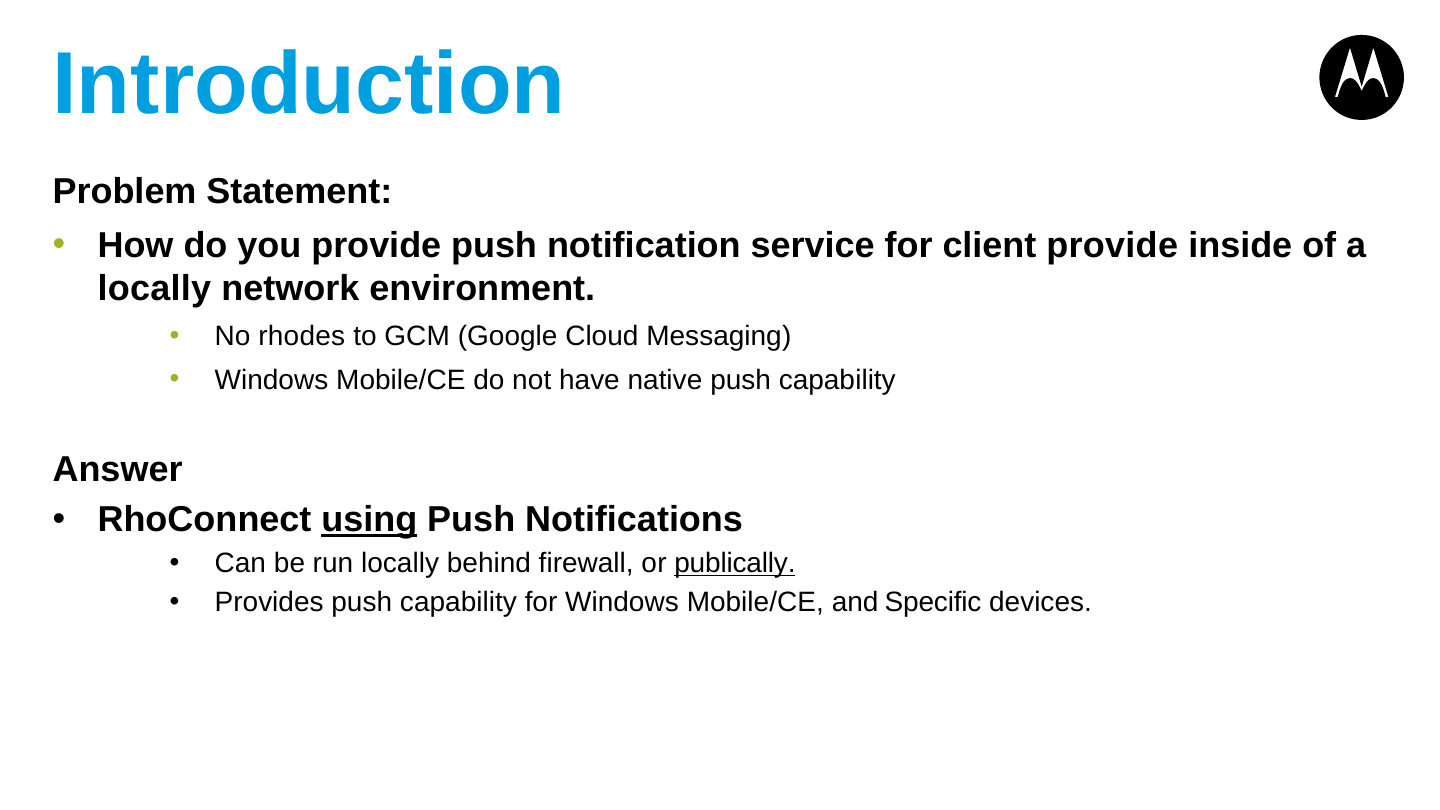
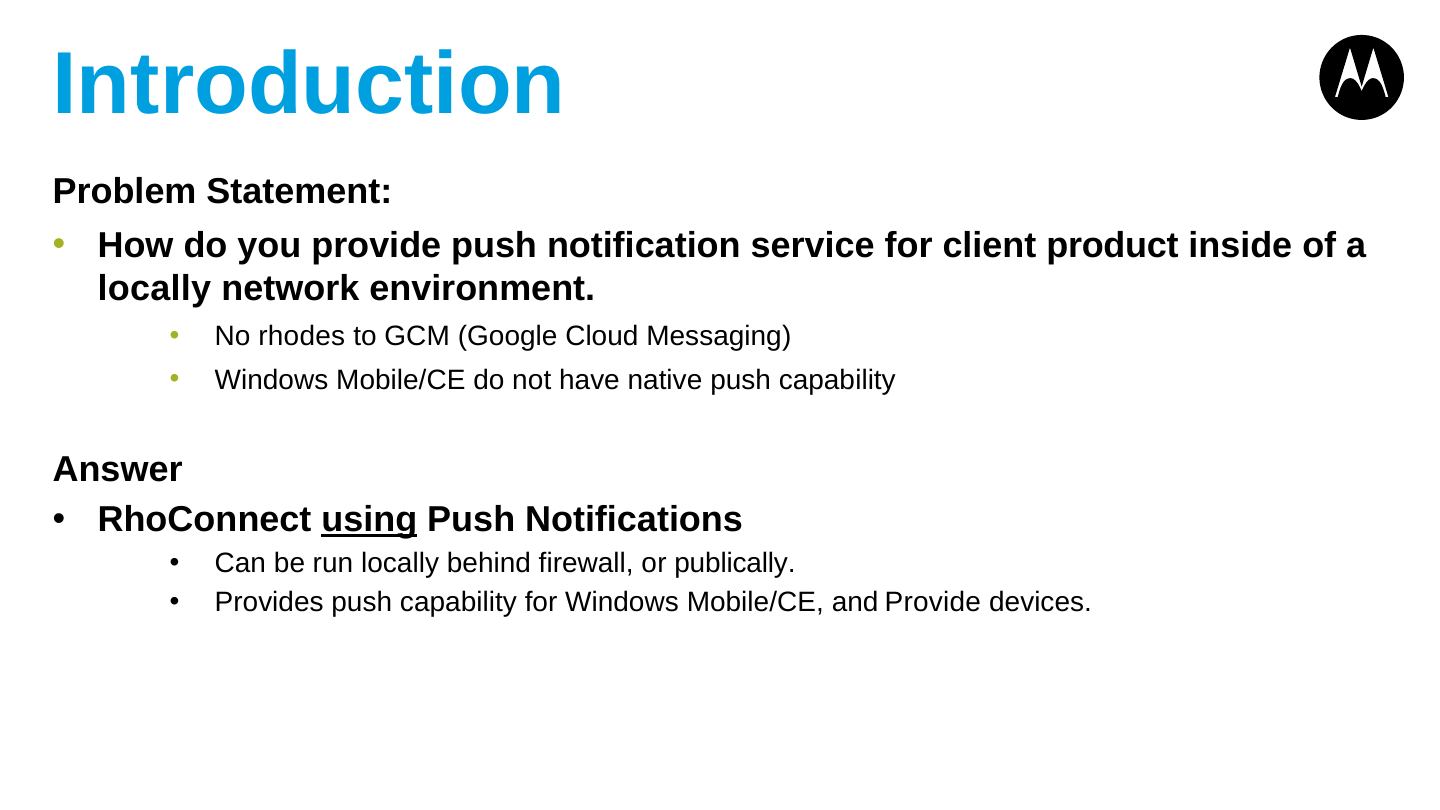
client provide: provide -> product
publically underline: present -> none
and Specific: Specific -> Provide
